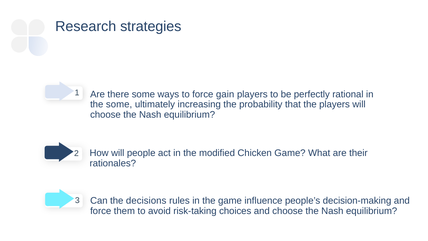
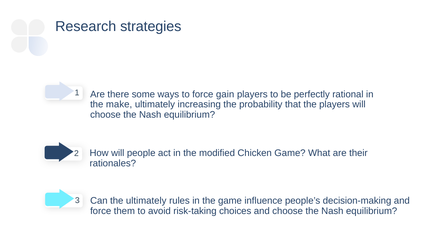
the some: some -> make
the decisions: decisions -> ultimately
